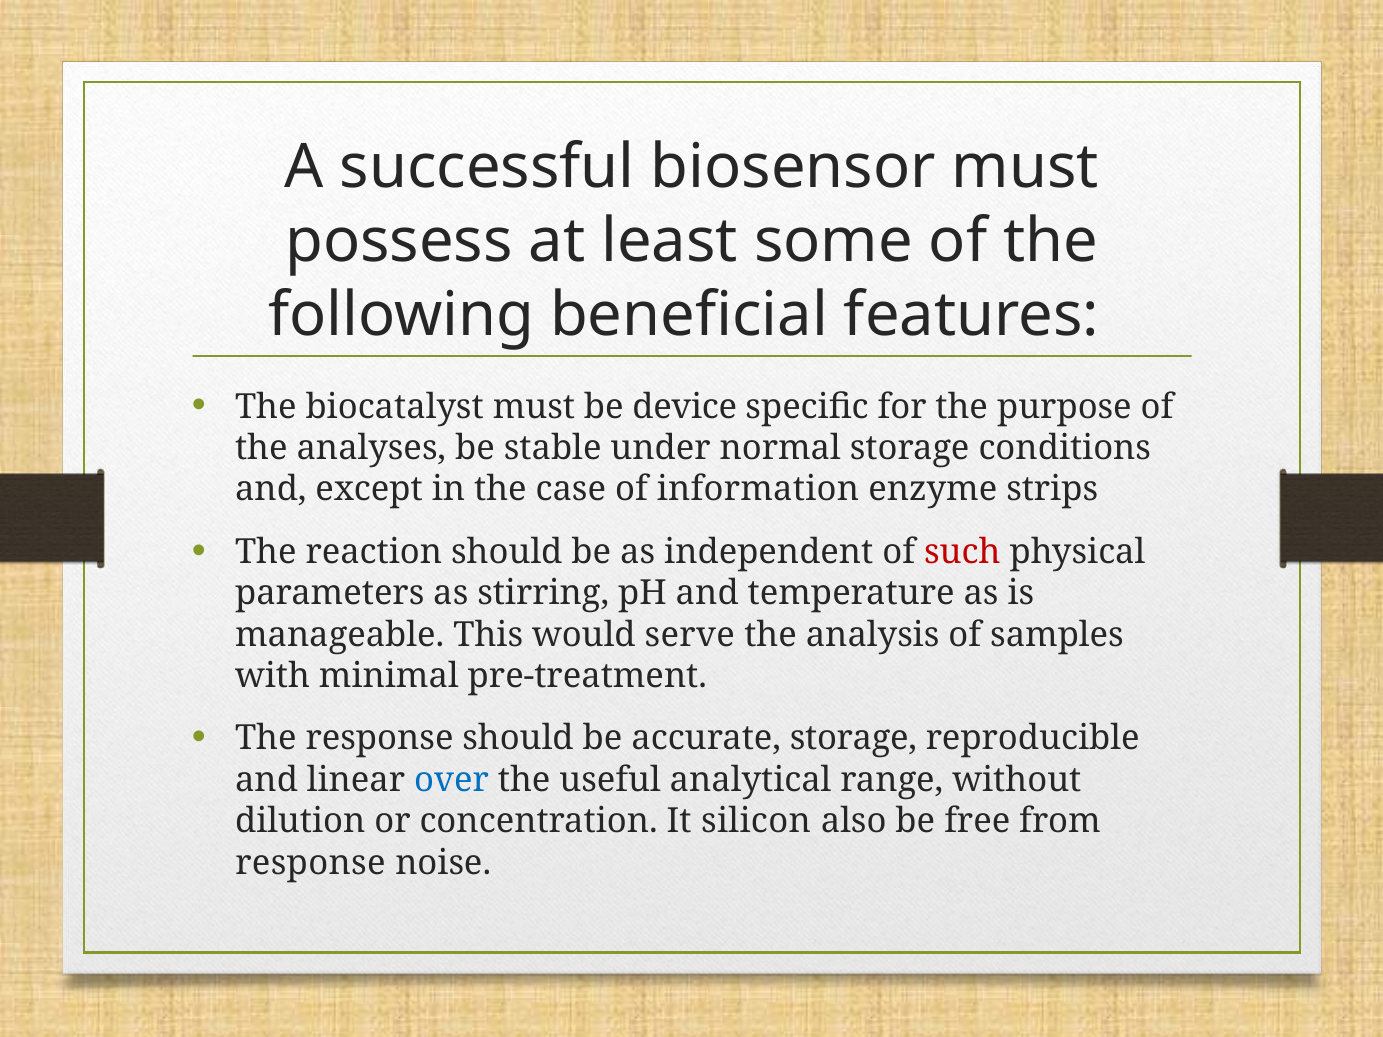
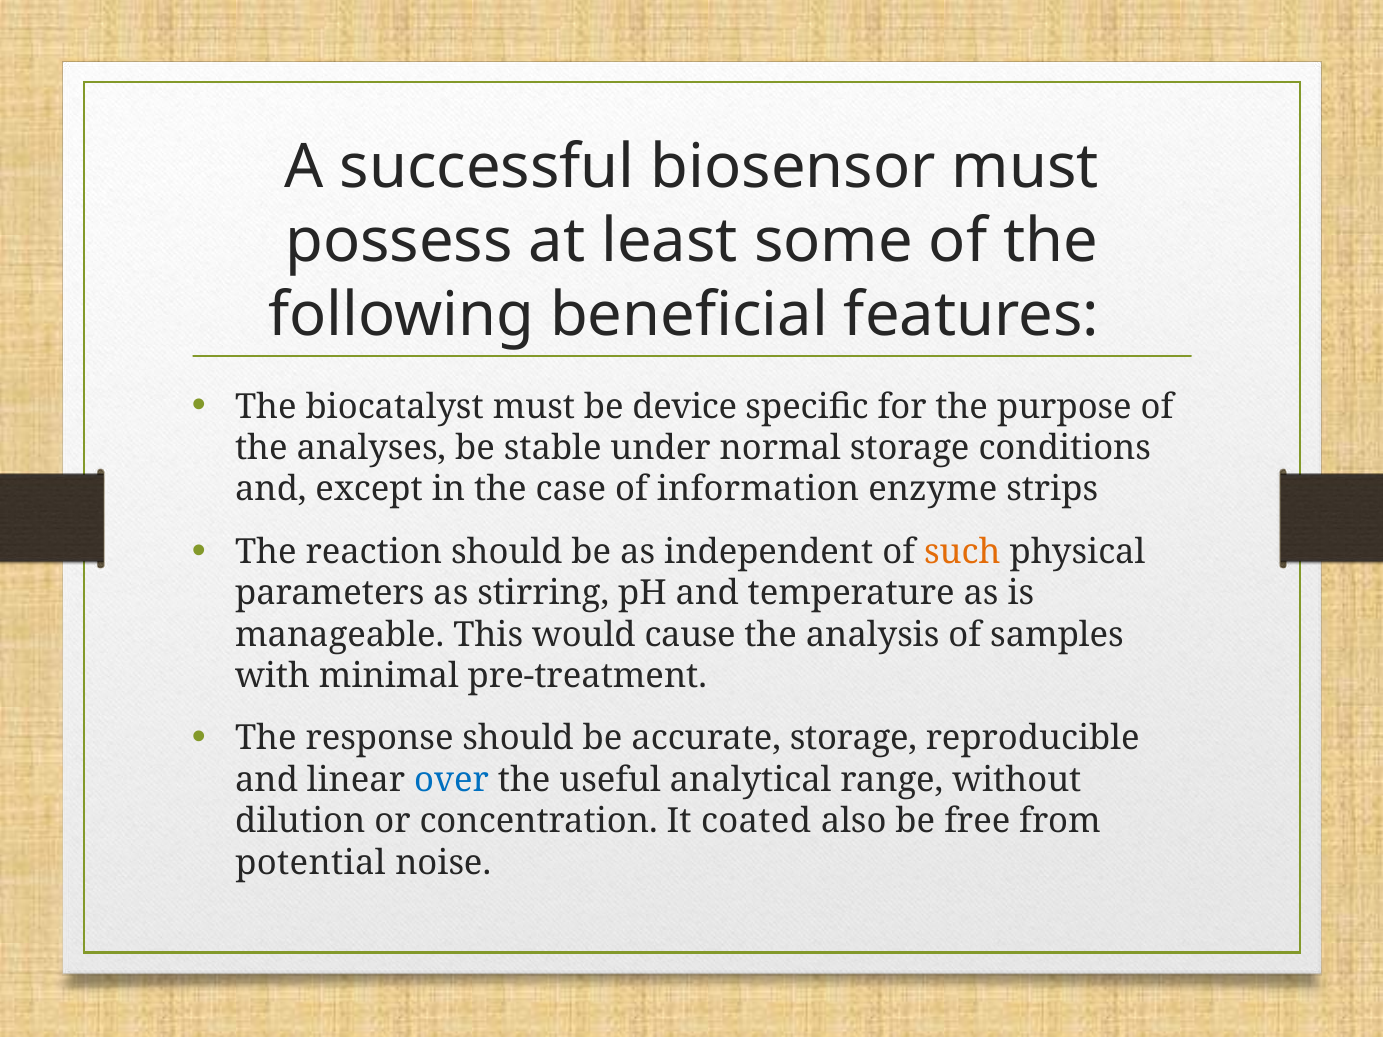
such colour: red -> orange
serve: serve -> cause
silicon: silicon -> coated
response at (310, 863): response -> potential
